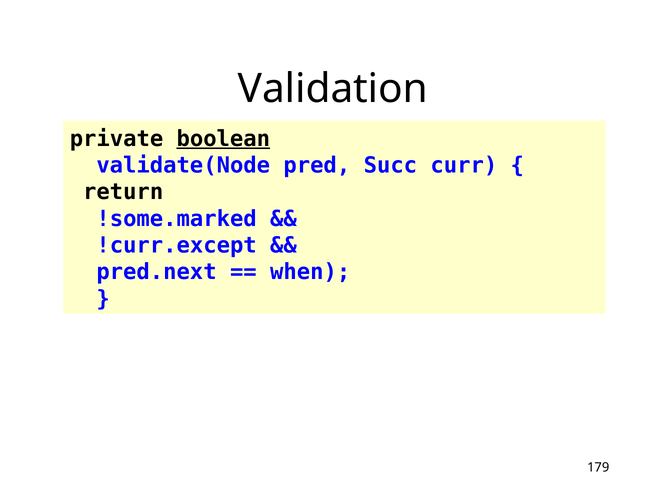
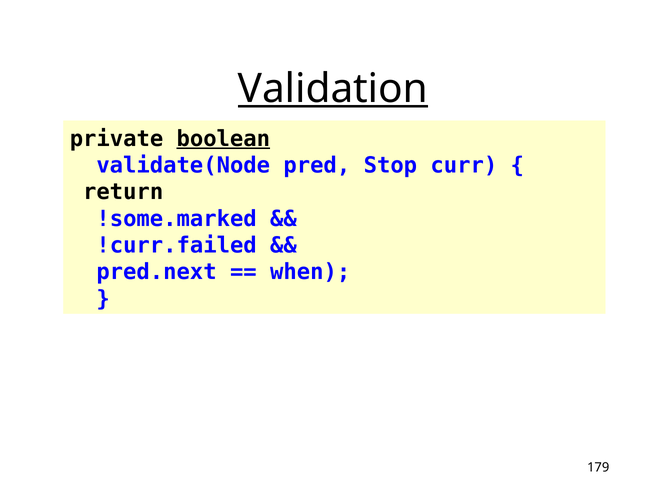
Validation underline: none -> present
Succ: Succ -> Stop
!curr.except: !curr.except -> !curr.failed
